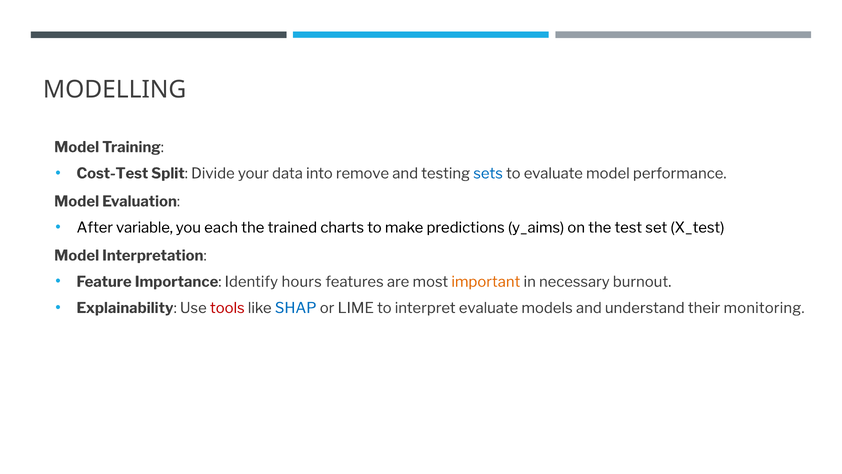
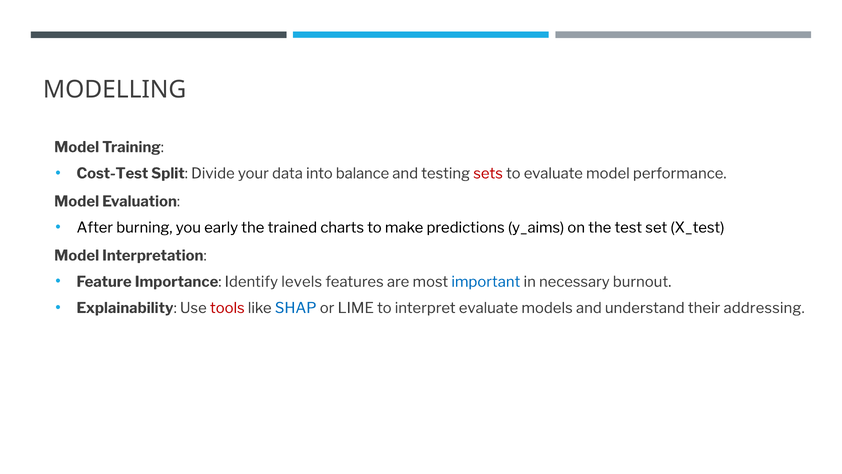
remove: remove -> balance
sets colour: blue -> red
variable: variable -> burning
each: each -> early
hours: hours -> levels
important colour: orange -> blue
monitoring: monitoring -> addressing
